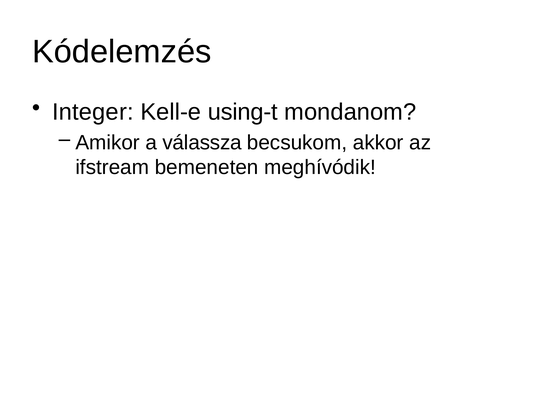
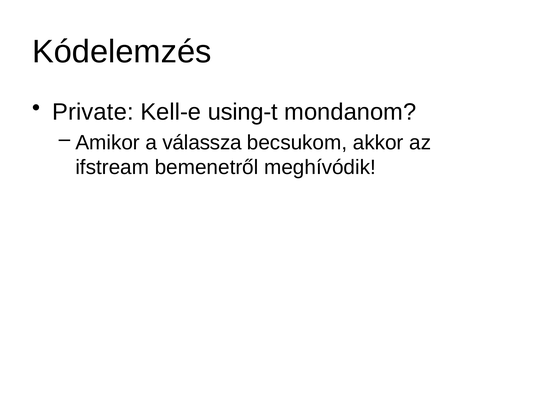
Integer: Integer -> Private
bemeneten: bemeneten -> bemenetről
